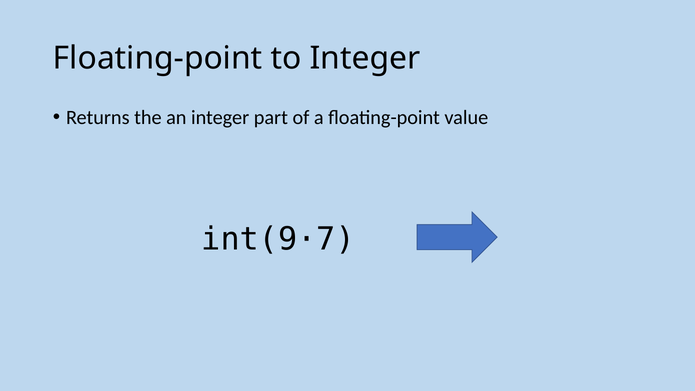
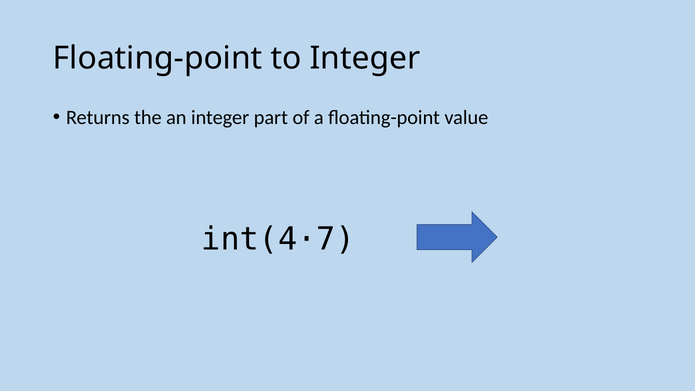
int(9·7: int(9·7 -> int(4·7
